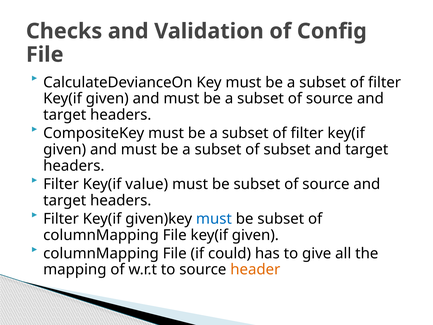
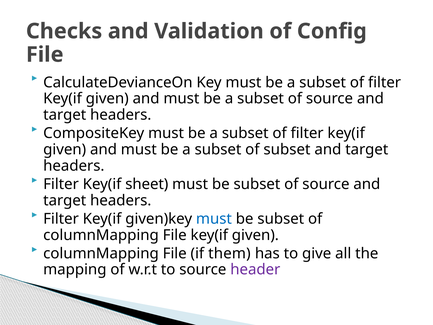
value: value -> sheet
could: could -> them
header colour: orange -> purple
